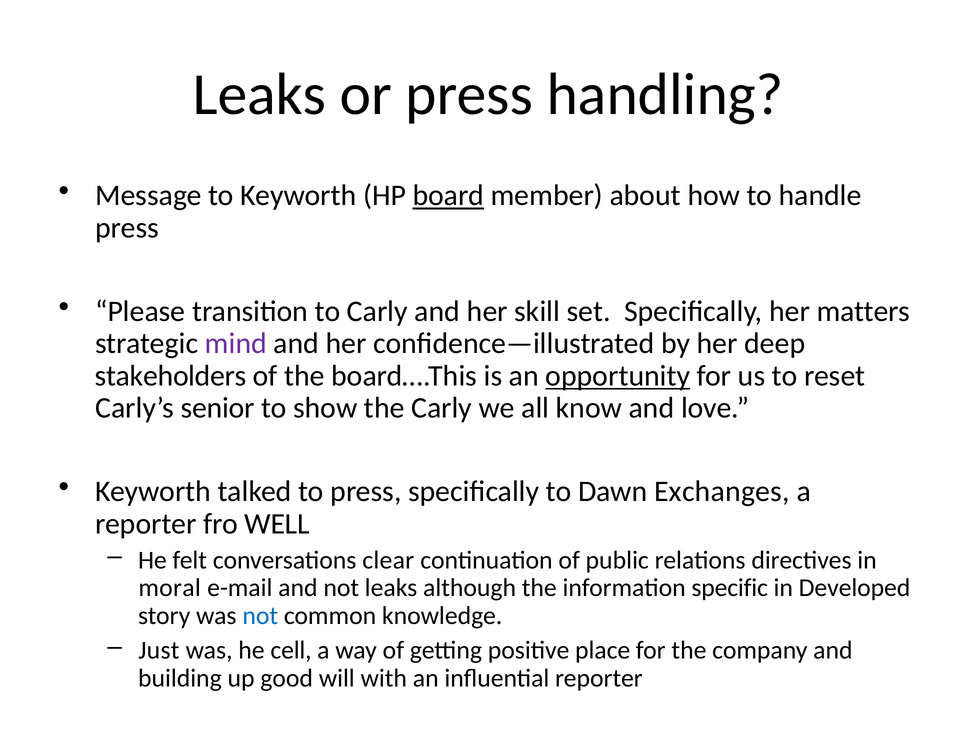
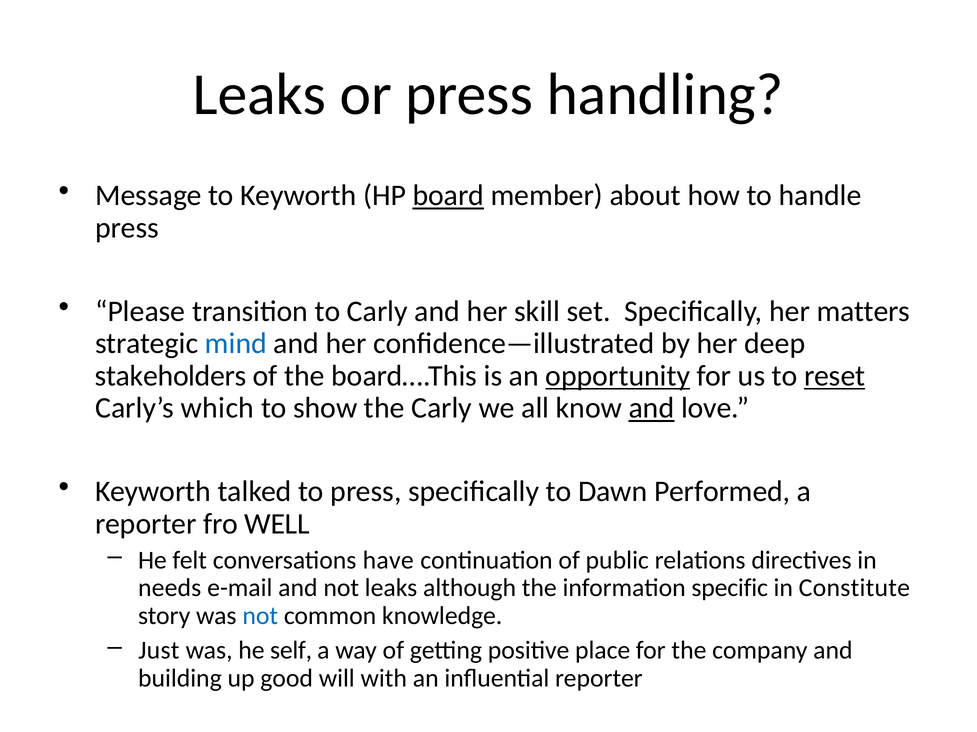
mind colour: purple -> blue
reset underline: none -> present
senior: senior -> which
and at (651, 408) underline: none -> present
Exchanges: Exchanges -> Performed
clear: clear -> have
moral: moral -> needs
Developed: Developed -> Constitute
cell: cell -> self
